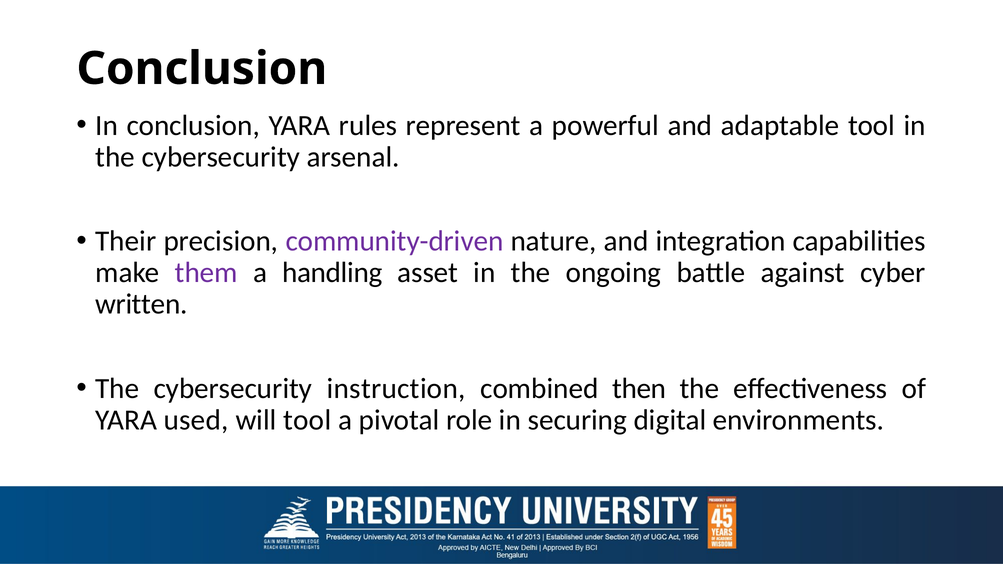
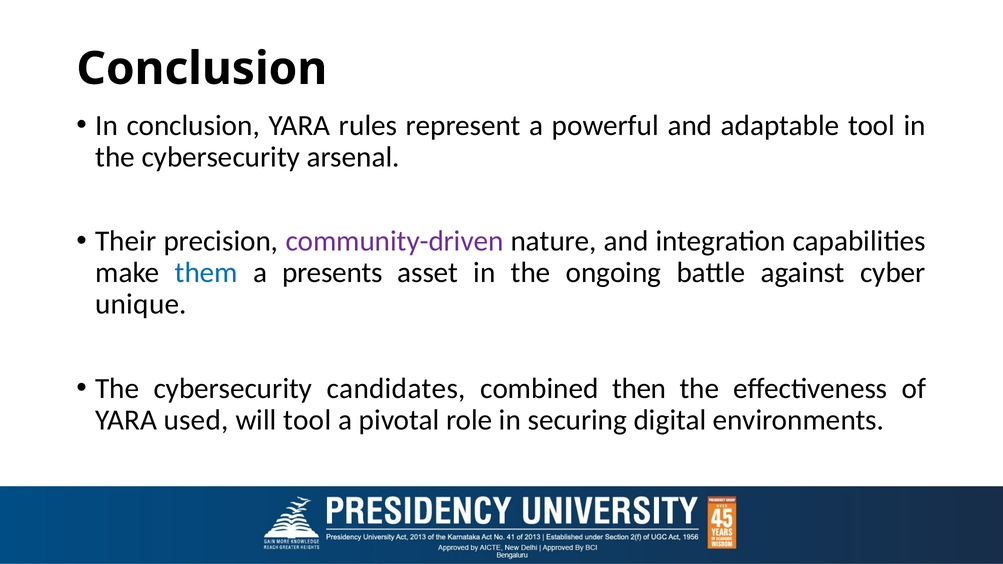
them colour: purple -> blue
handling: handling -> presents
written: written -> unique
instruction: instruction -> candidates
